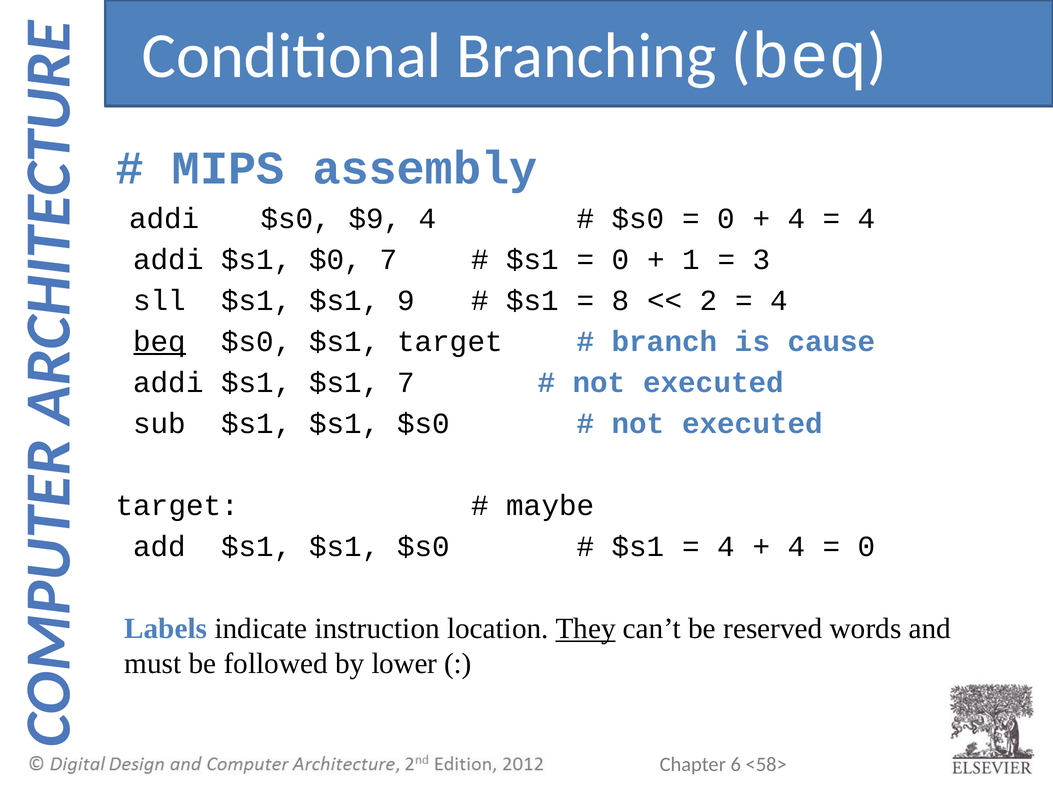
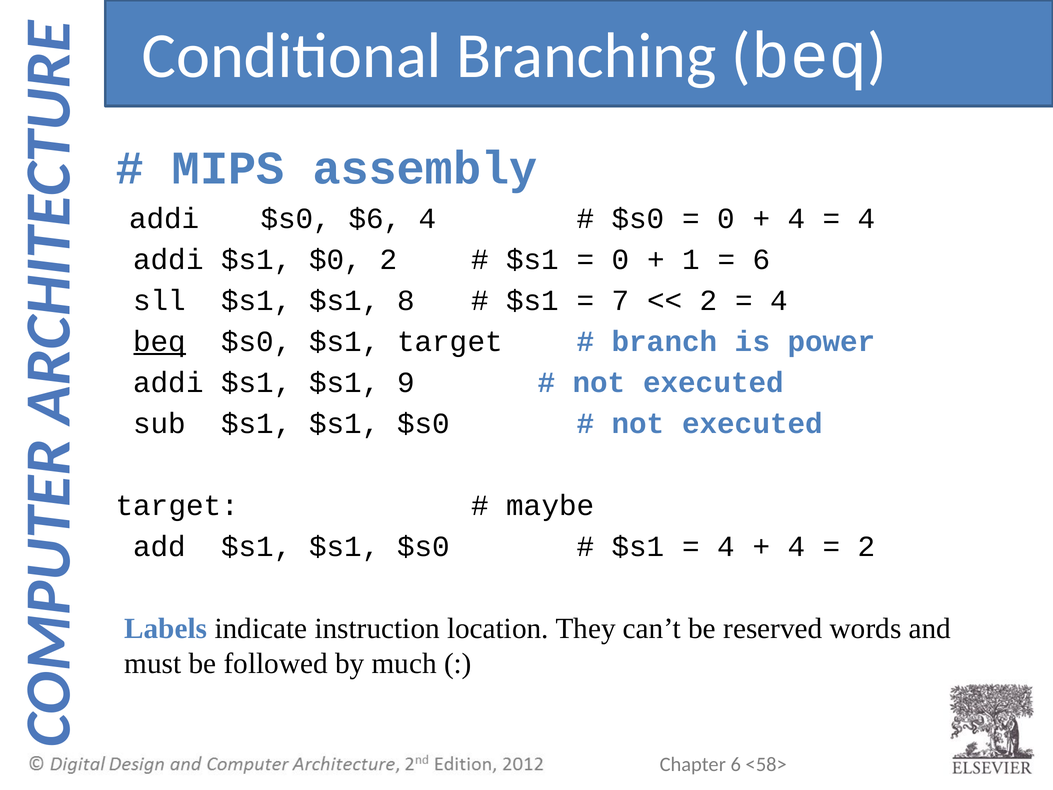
$9: $9 -> $6
$0 7: 7 -> 2
3 at (761, 259): 3 -> 6
9: 9 -> 8
8: 8 -> 7
cause: cause -> power
$s1 7: 7 -> 9
0 at (867, 546): 0 -> 2
They underline: present -> none
lower: lower -> much
